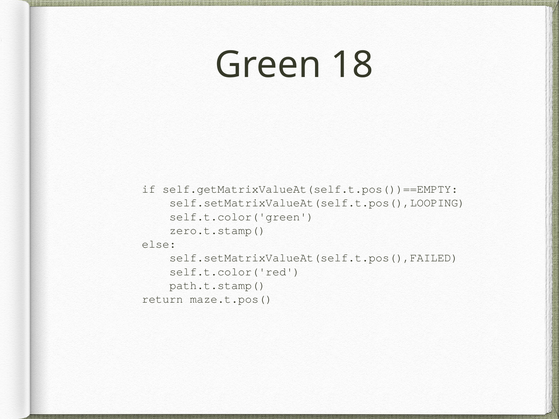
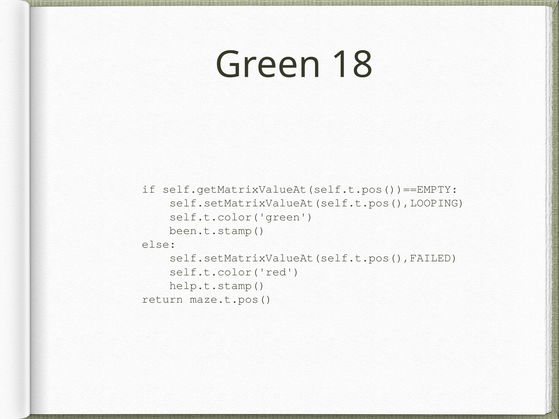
zero.t.stamp(: zero.t.stamp( -> been.t.stamp(
path.t.stamp(: path.t.stamp( -> help.t.stamp(
